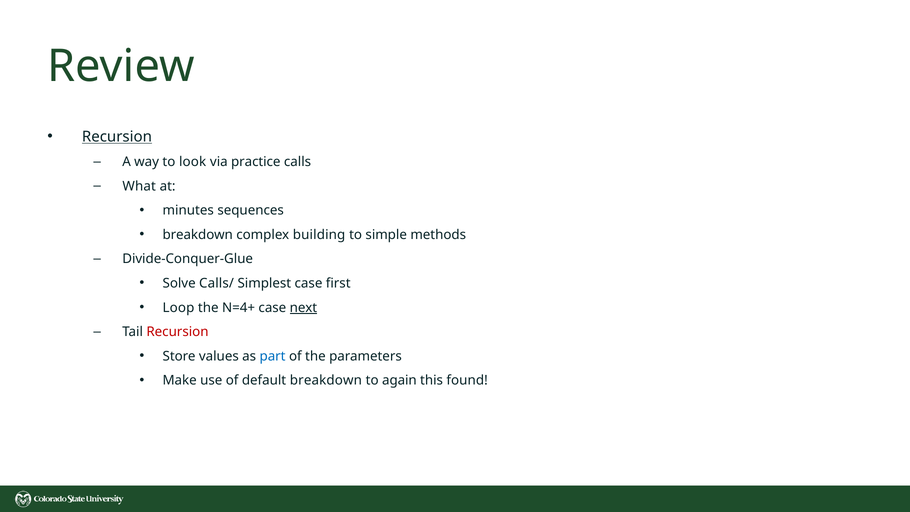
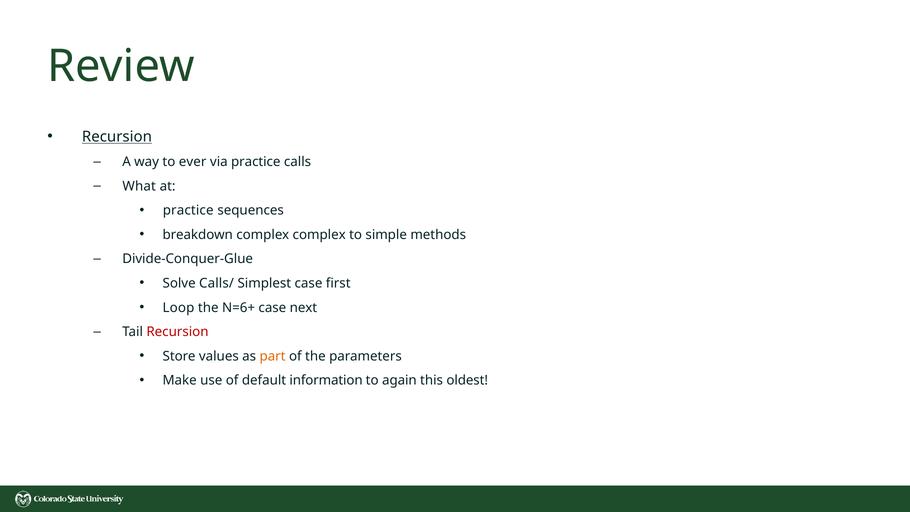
look: look -> ever
minutes at (188, 210): minutes -> practice
complex building: building -> complex
N=4+: N=4+ -> N=6+
next underline: present -> none
part colour: blue -> orange
default breakdown: breakdown -> information
found: found -> oldest
